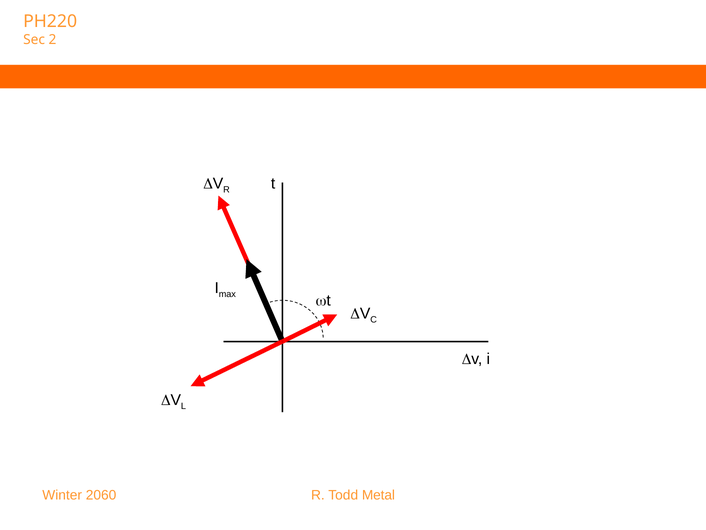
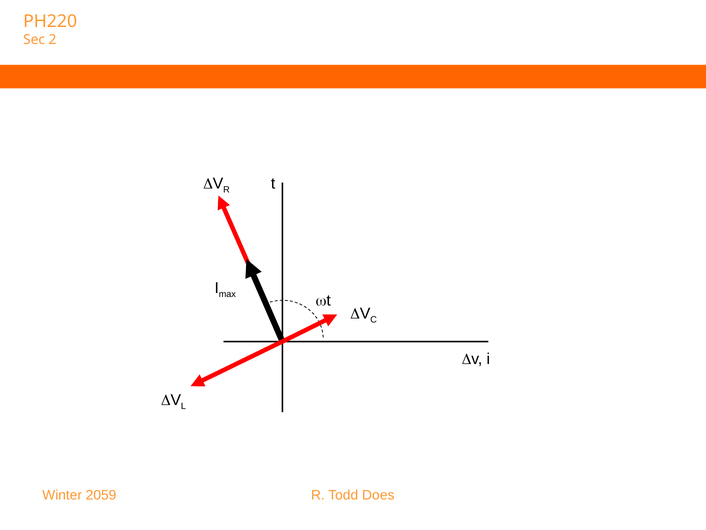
2060: 2060 -> 2059
Metal: Metal -> Does
